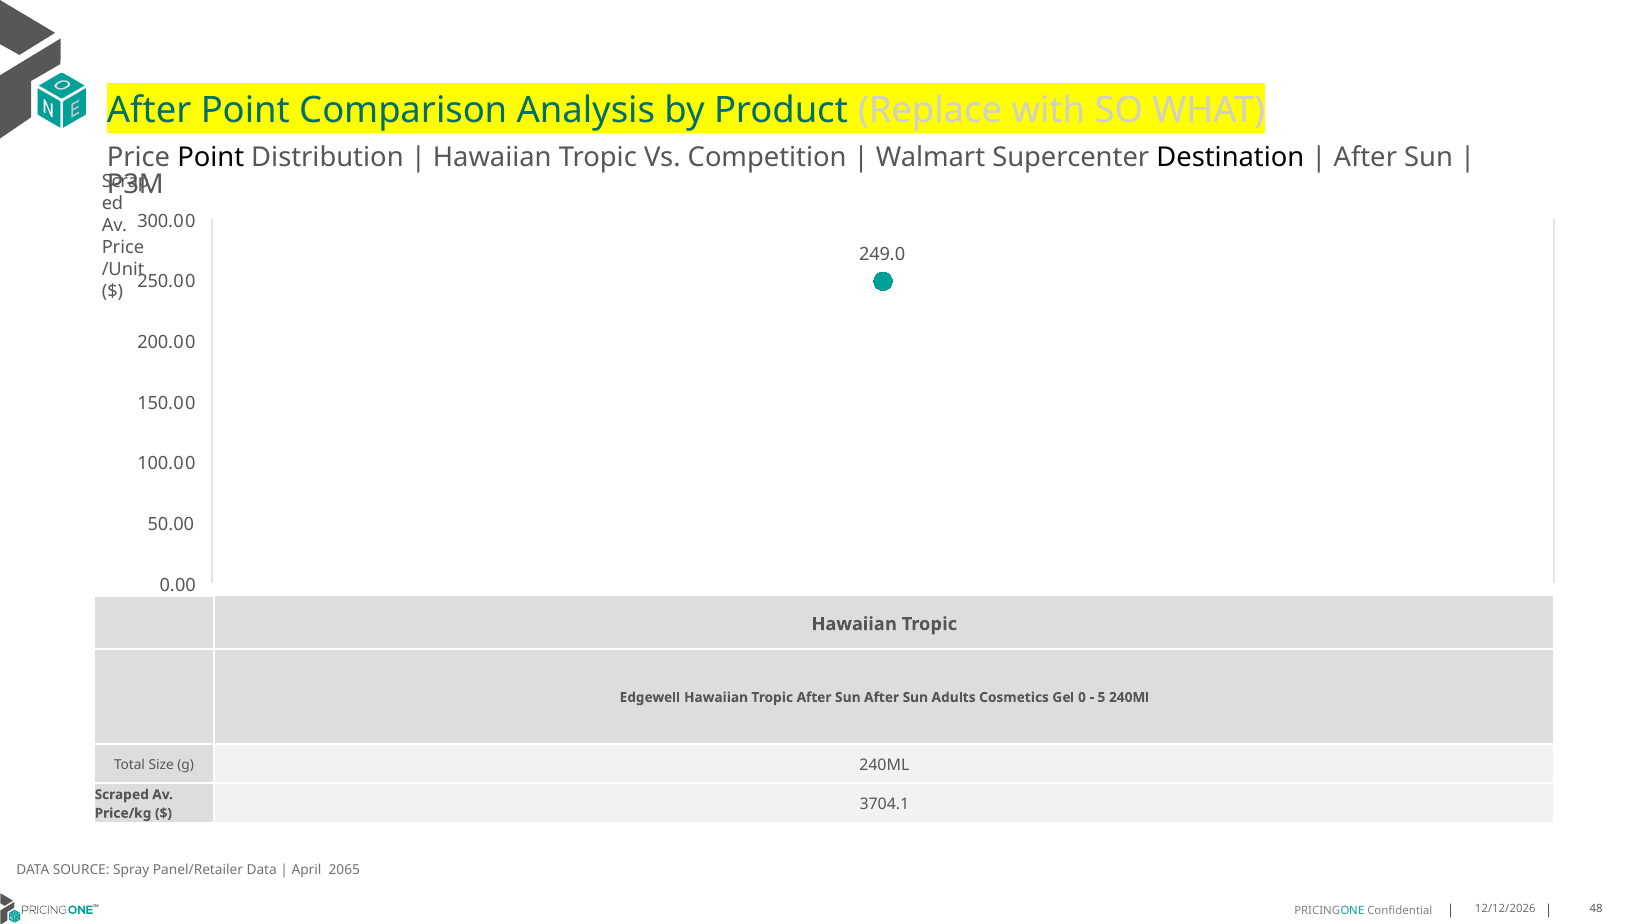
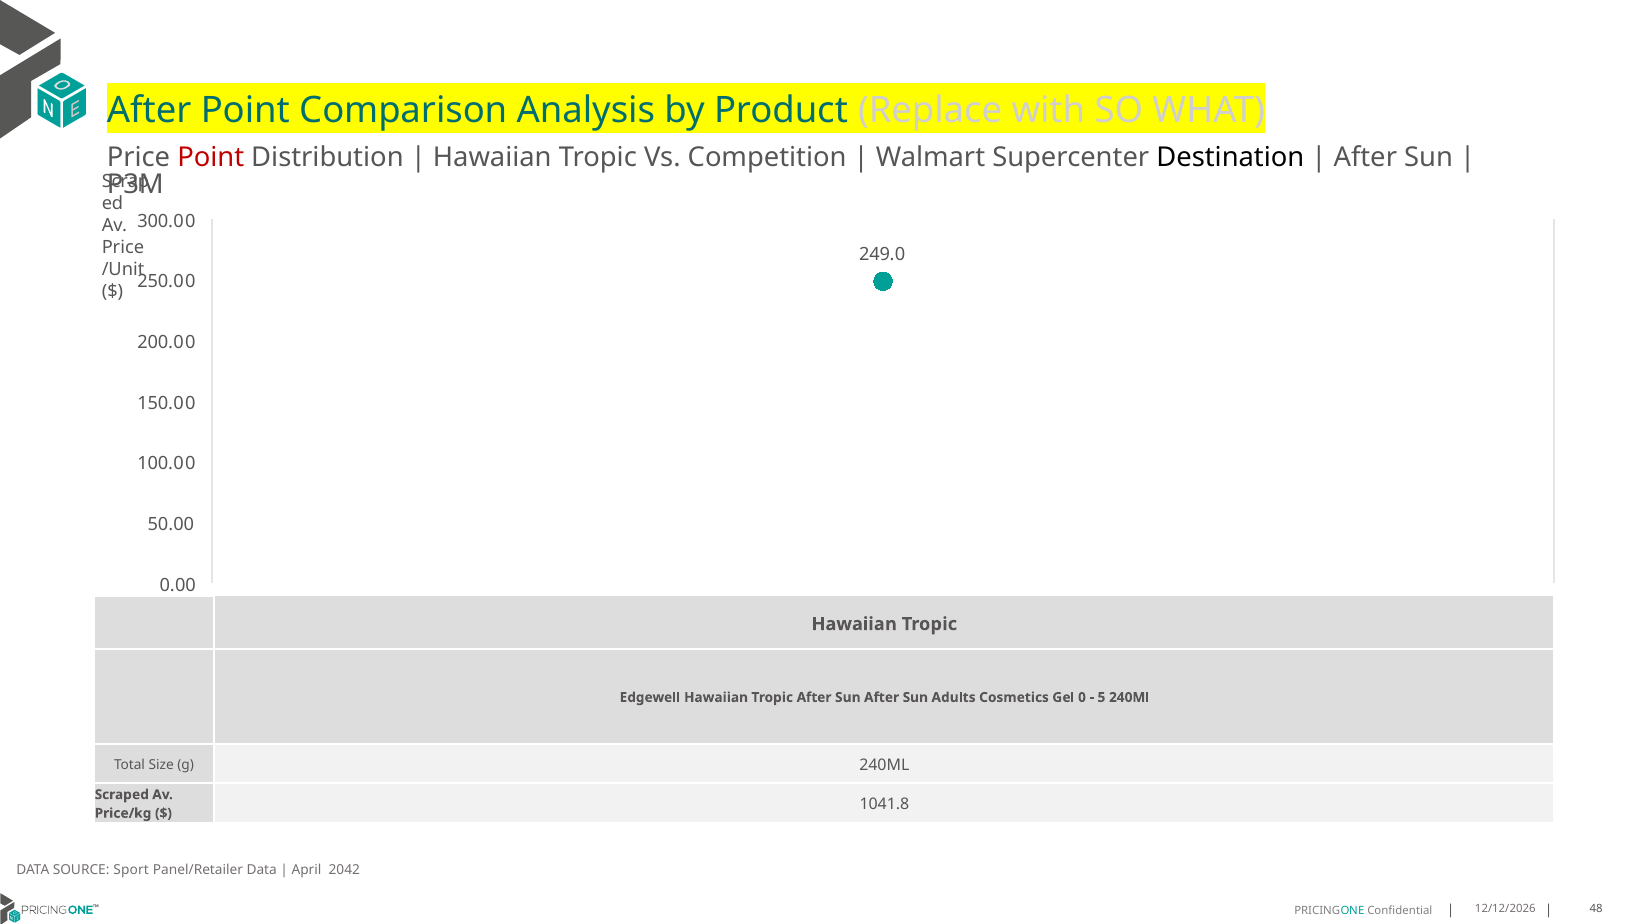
Point at (211, 158) colour: black -> red
3704.1: 3704.1 -> 1041.8
Spray: Spray -> Sport
2065: 2065 -> 2042
